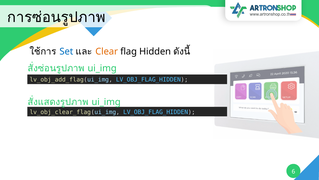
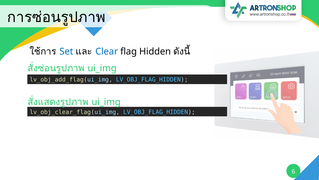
Clear colour: orange -> blue
